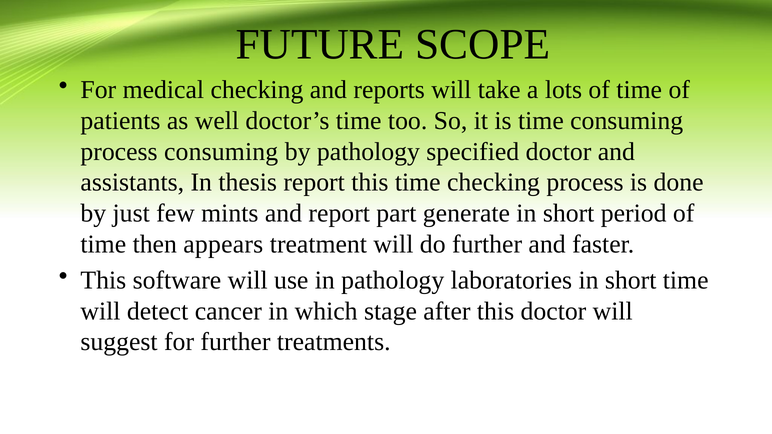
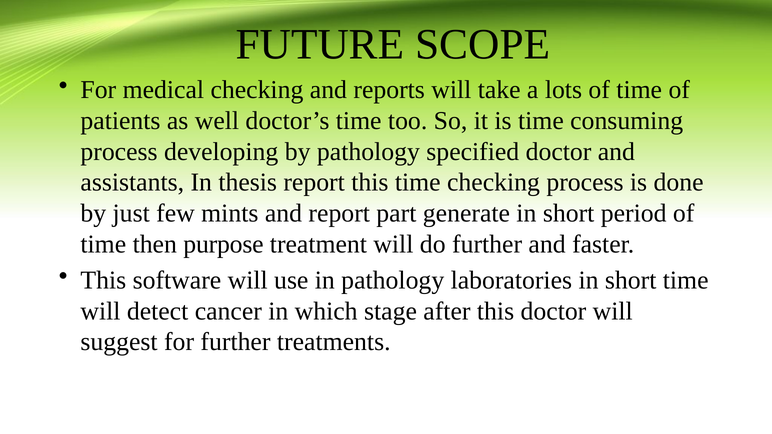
process consuming: consuming -> developing
appears: appears -> purpose
